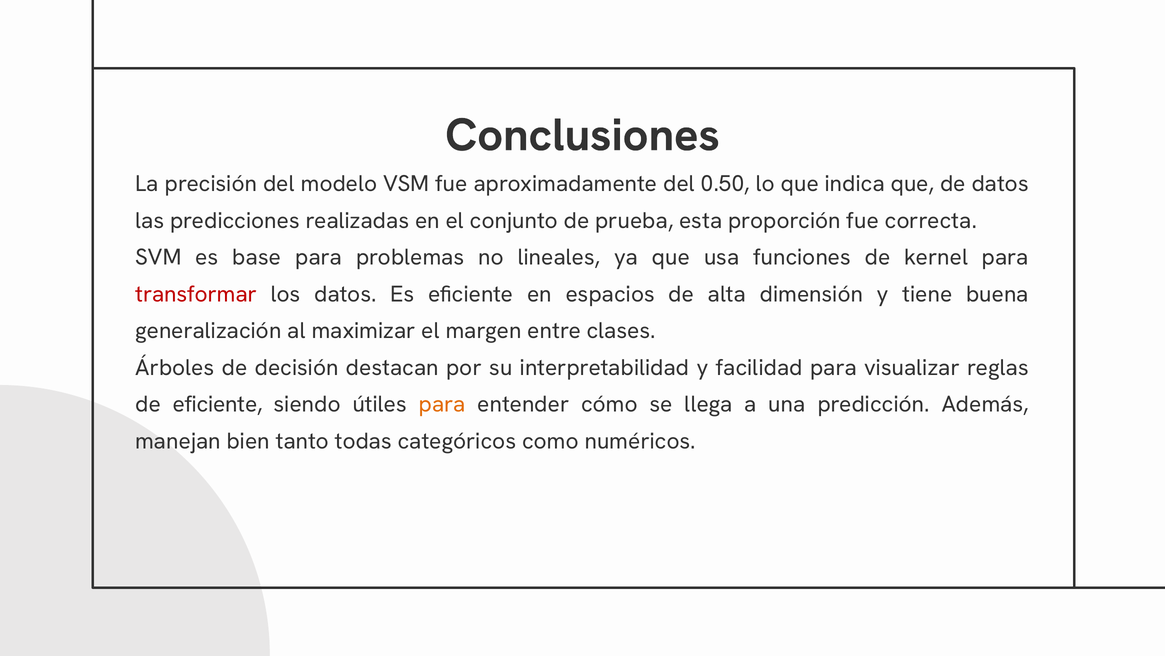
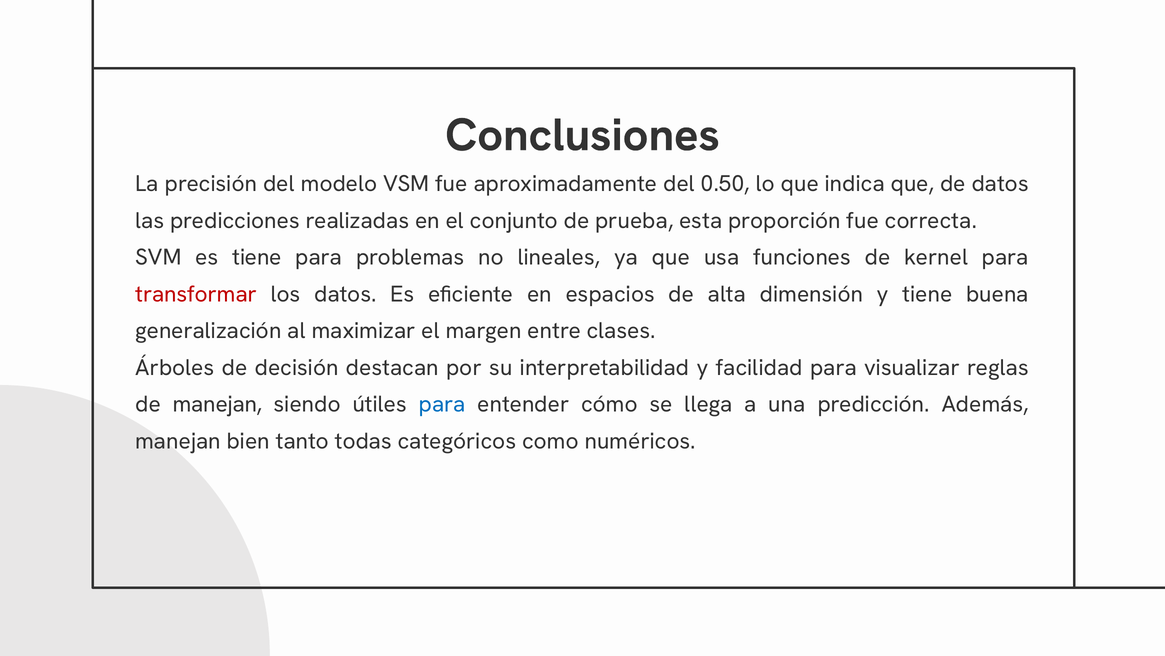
es base: base -> tiene
de eficiente: eficiente -> manejan
para at (442, 404) colour: orange -> blue
